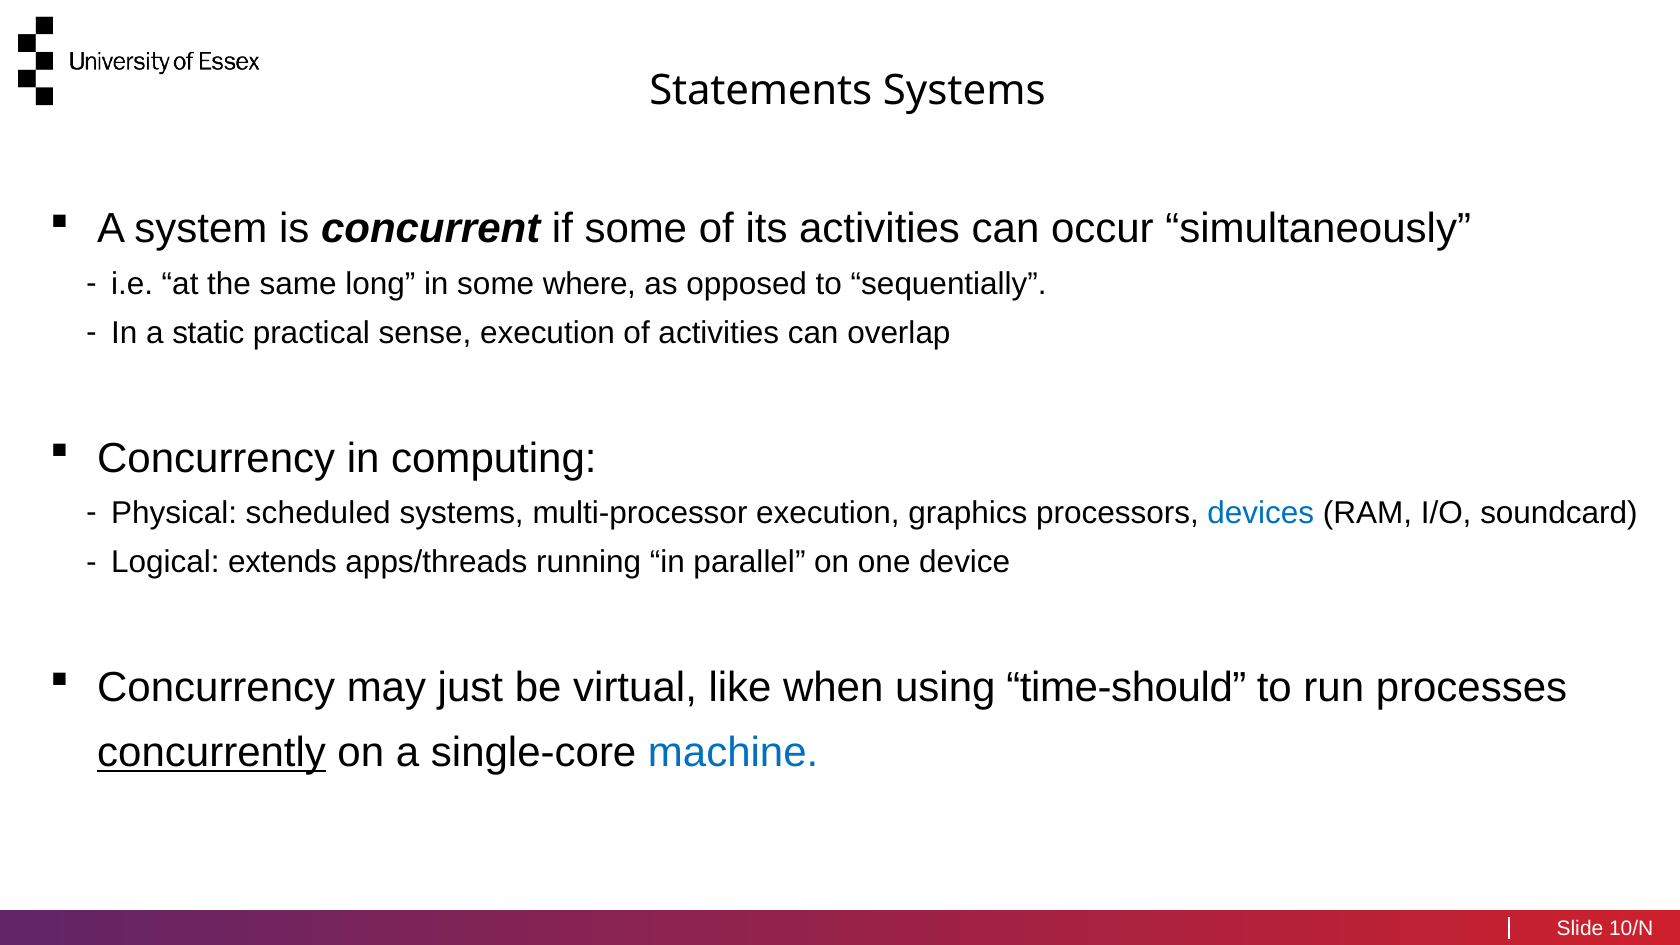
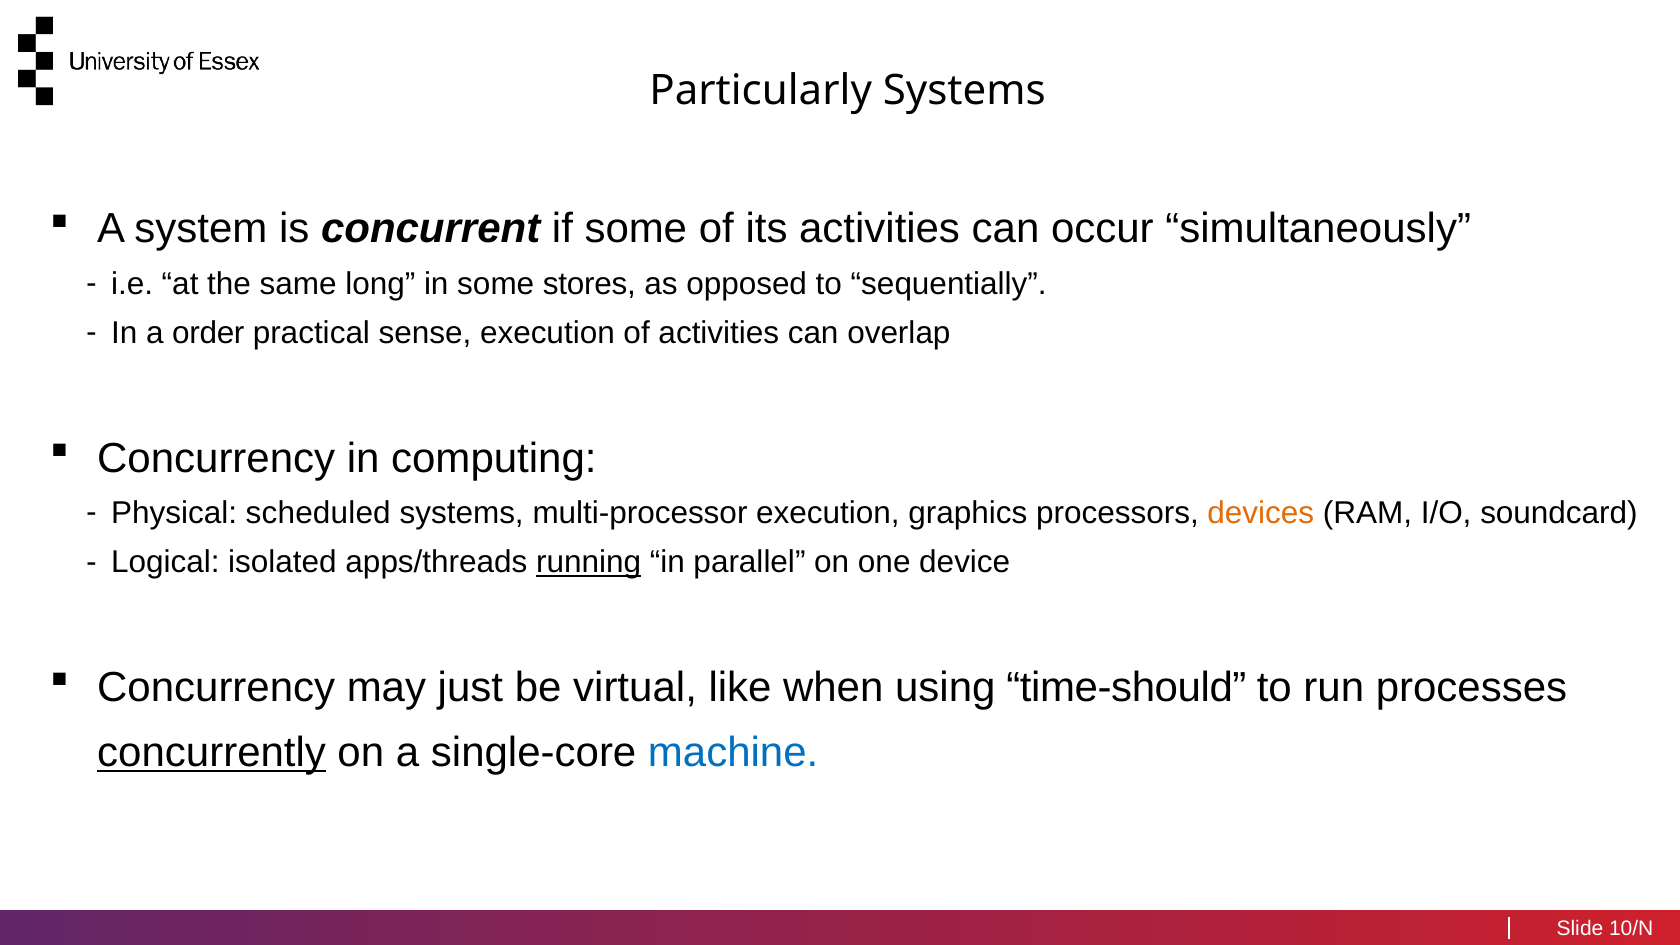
Statements: Statements -> Particularly
where: where -> stores
static: static -> order
devices colour: blue -> orange
extends: extends -> isolated
running underline: none -> present
